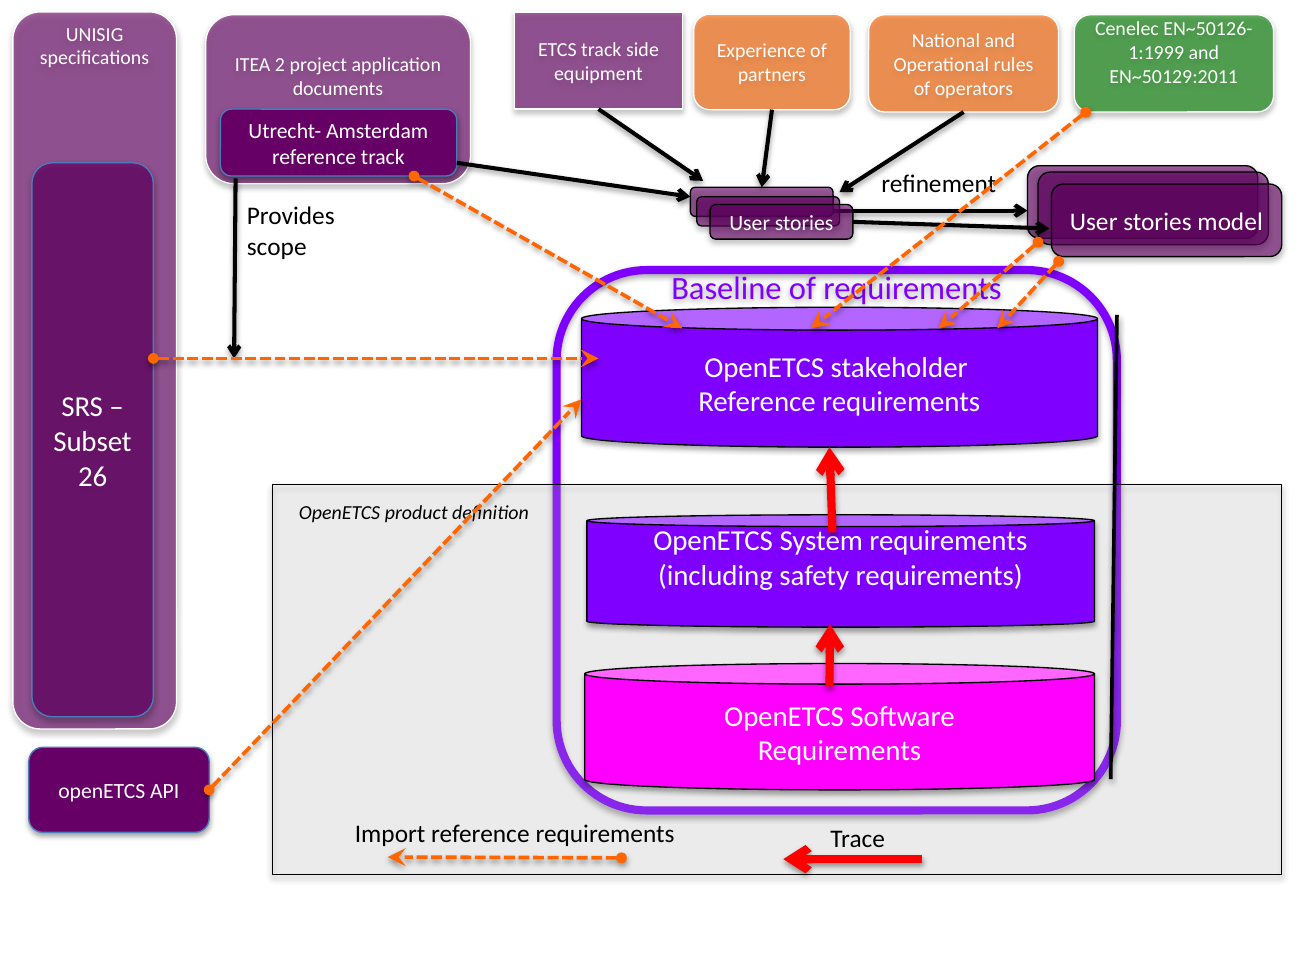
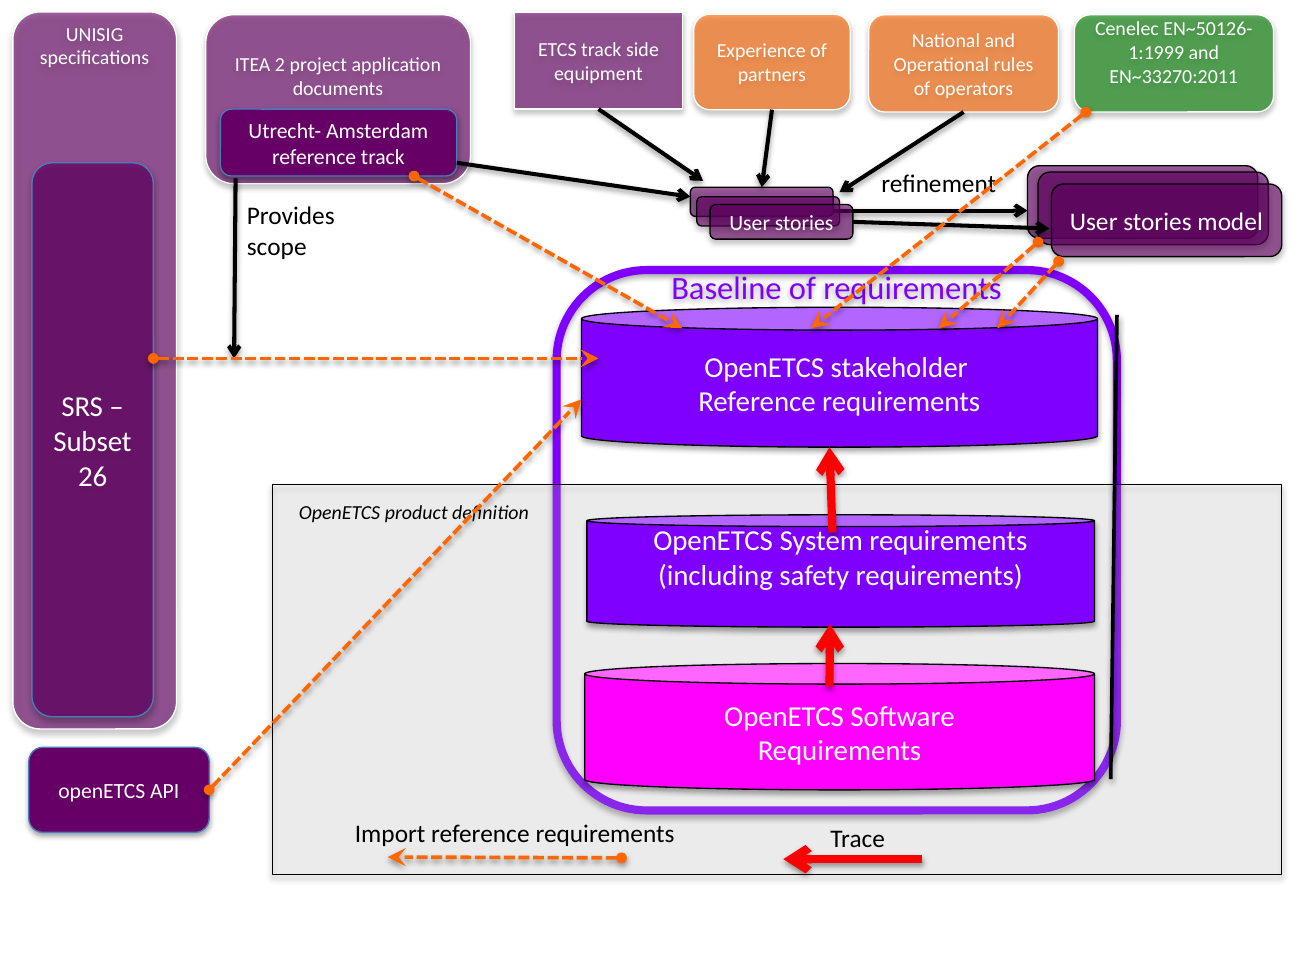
EN~50129:2011: EN~50129:2011 -> EN~33270:2011
